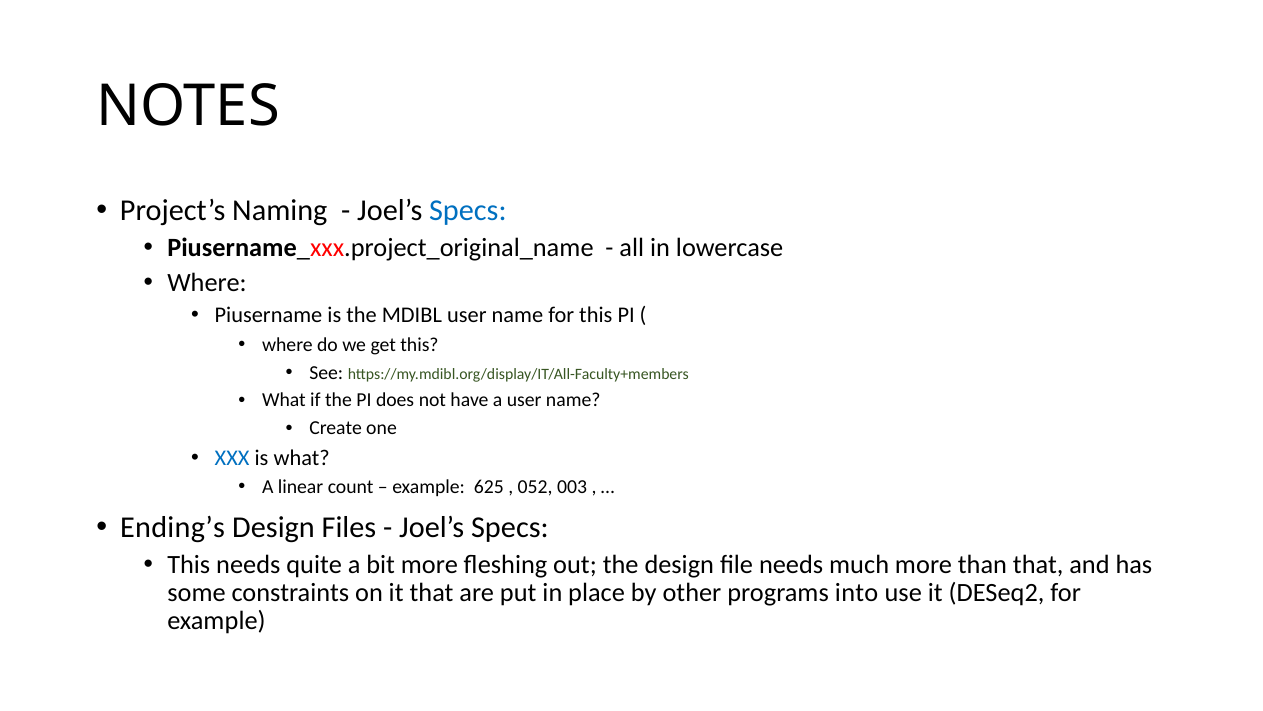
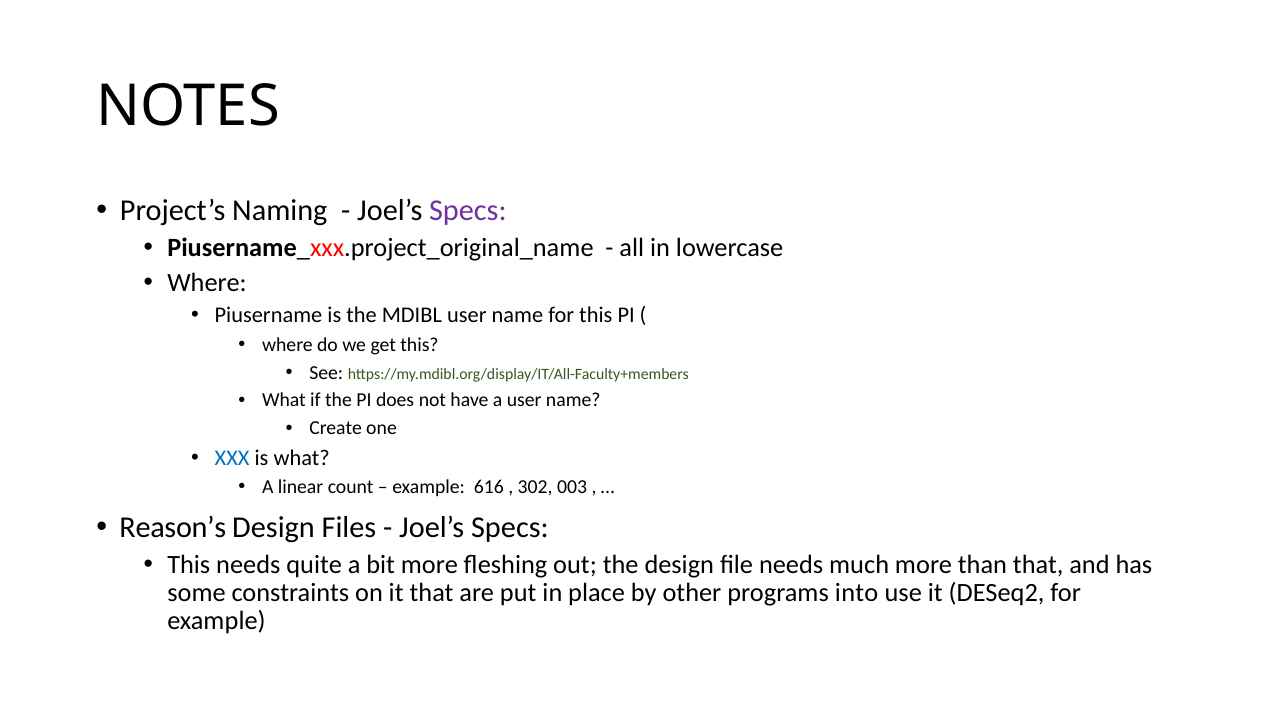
Specs at (468, 210) colour: blue -> purple
625: 625 -> 616
052: 052 -> 302
Ending’s: Ending’s -> Reason’s
